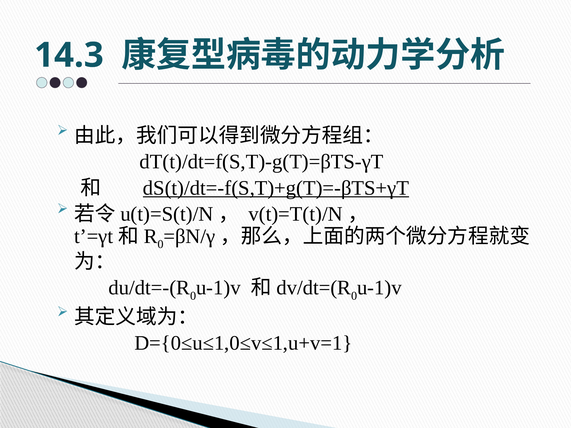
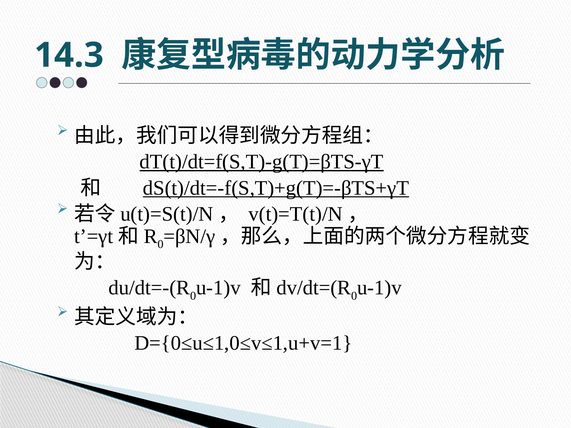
dT(t)/dt=f(S,T)-g(T)=βTS-γT underline: none -> present
